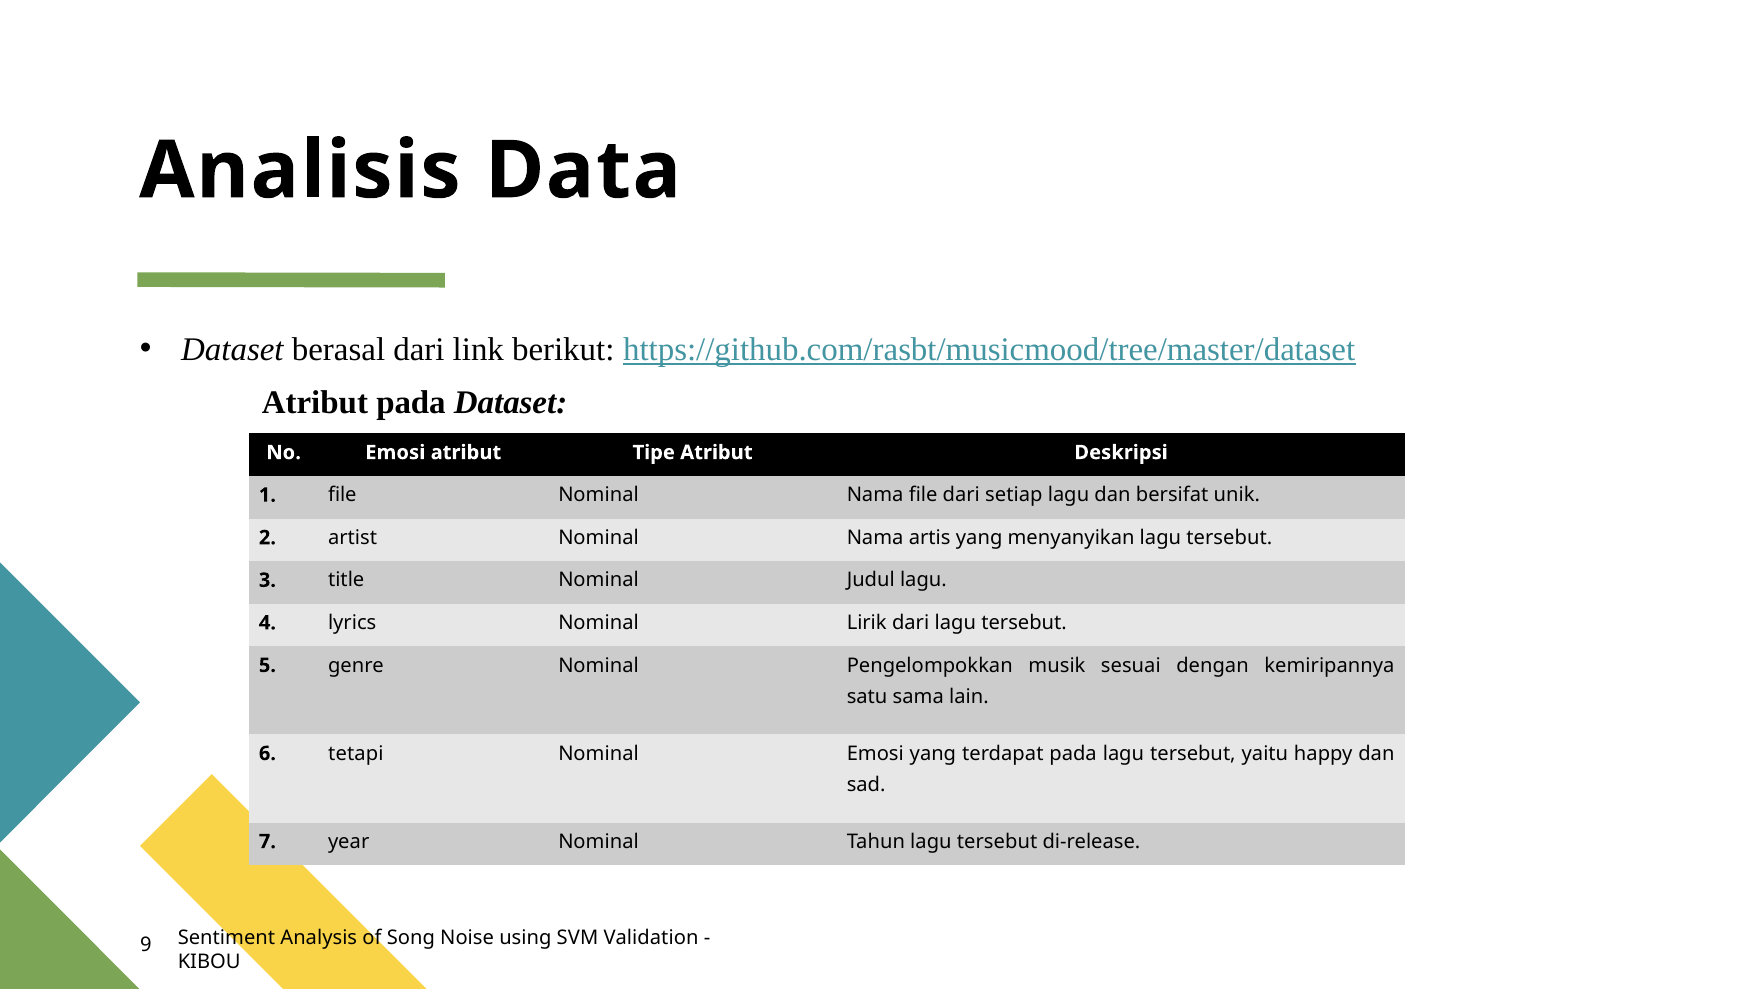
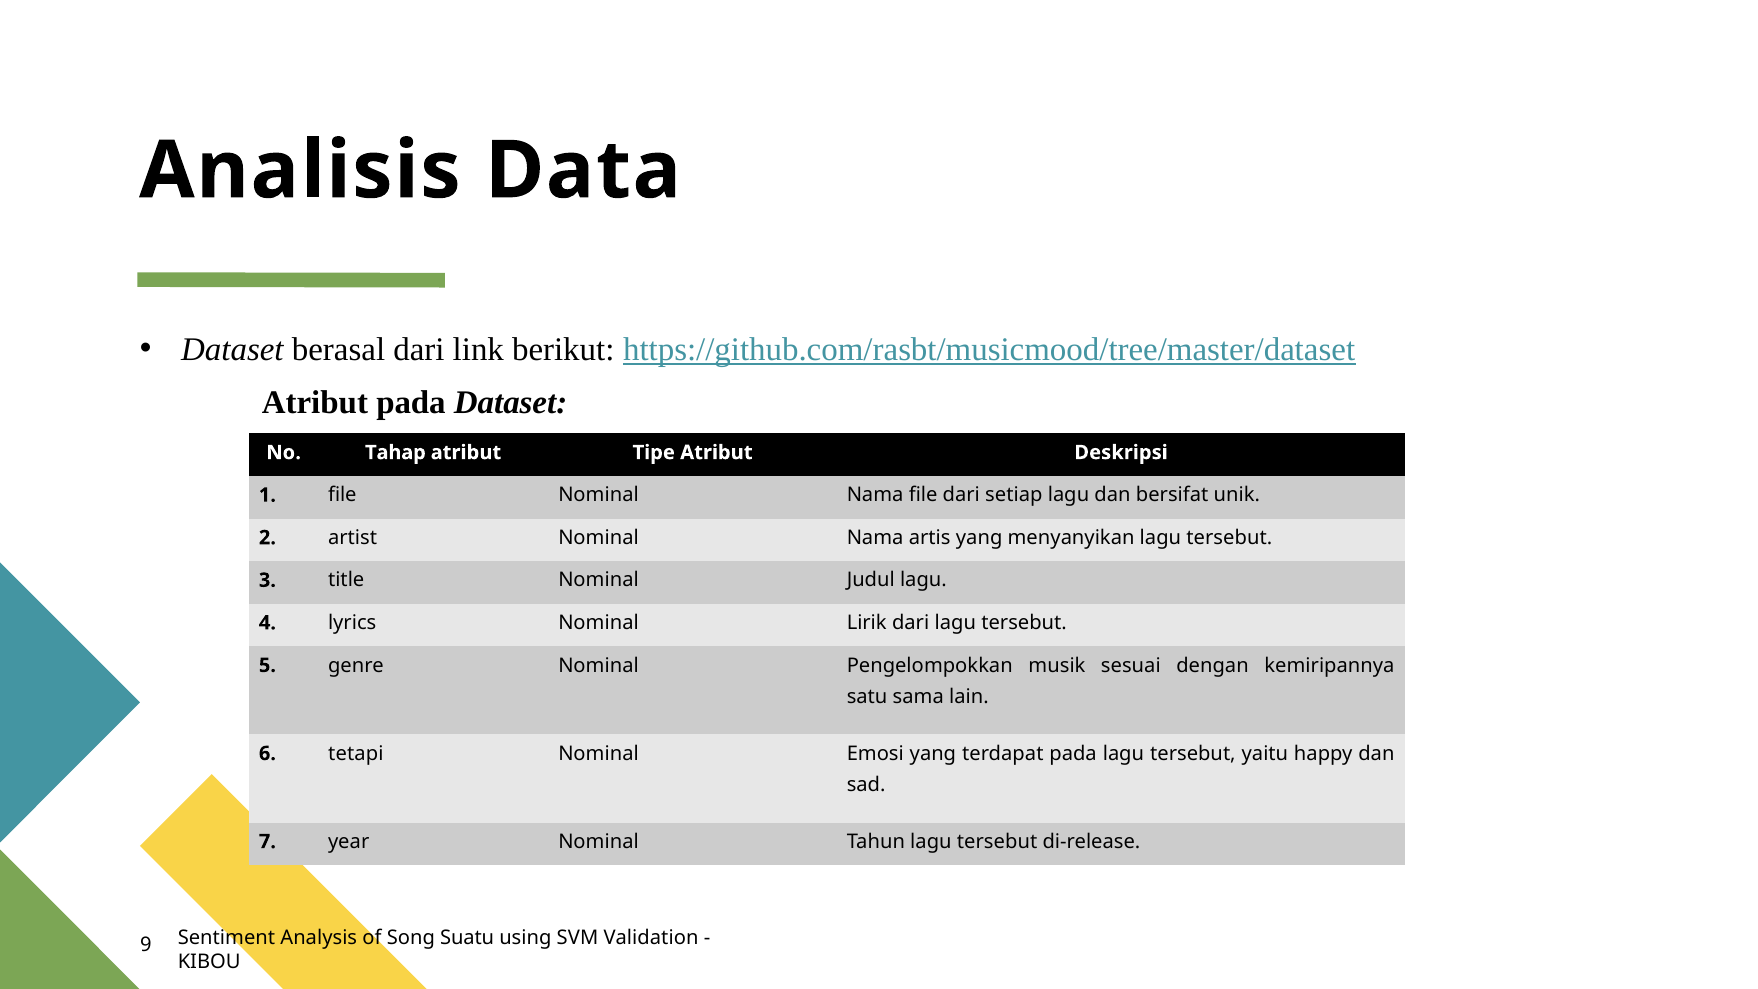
No Emosi: Emosi -> Tahap
Noise: Noise -> Suatu
